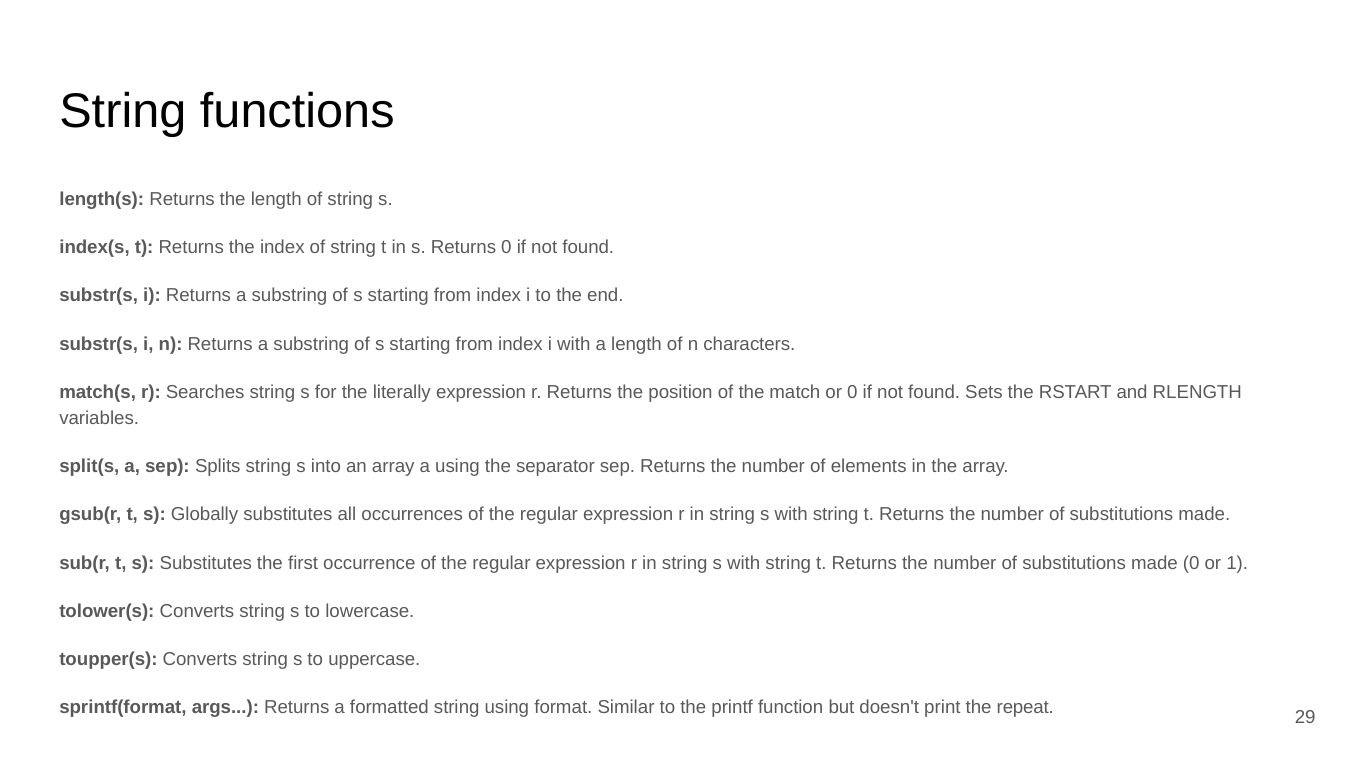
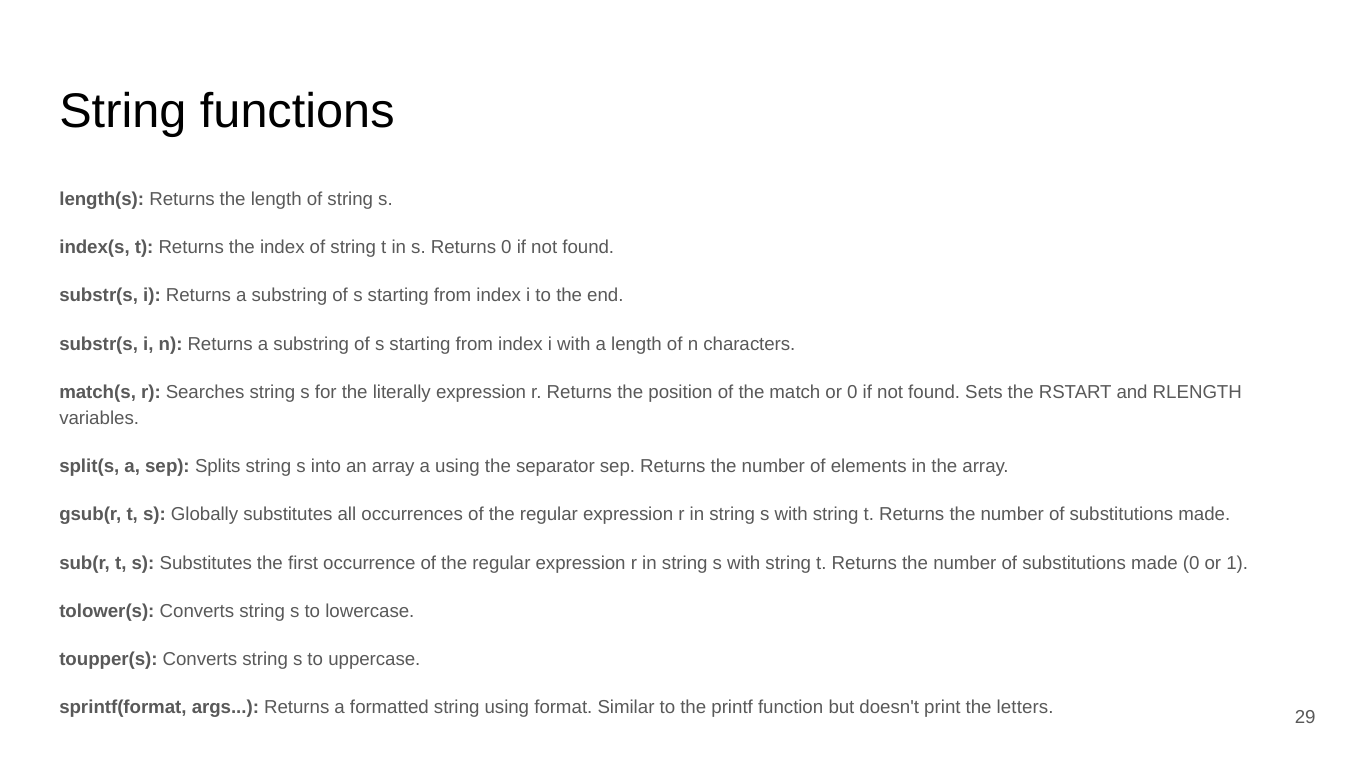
repeat: repeat -> letters
